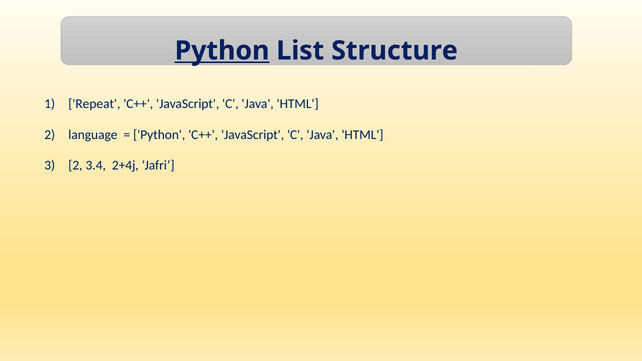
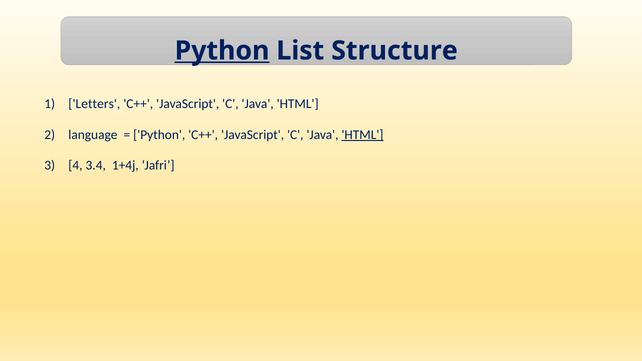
Repeat: Repeat -> Letters
HTML at (362, 135) underline: none -> present
2 at (75, 165): 2 -> 4
2+4j: 2+4j -> 1+4j
